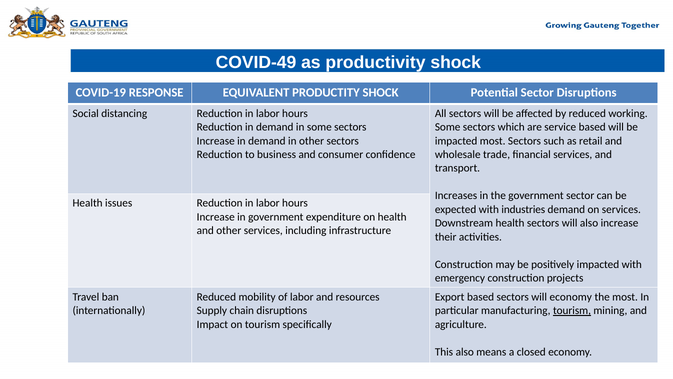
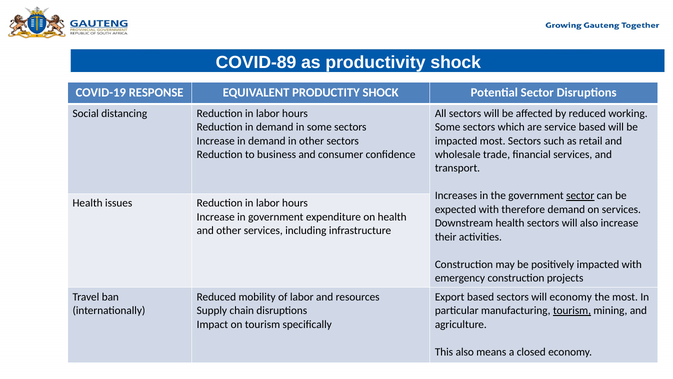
COVID-49: COVID-49 -> COVID-89
sector at (580, 195) underline: none -> present
industries: industries -> therefore
